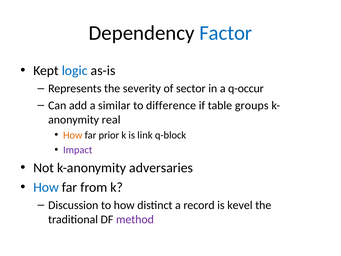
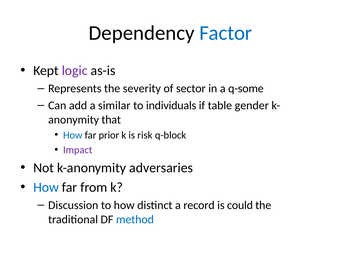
logic colour: blue -> purple
q-occur: q-occur -> q-some
difference: difference -> individuals
groups: groups -> gender
real: real -> that
How at (73, 135) colour: orange -> blue
link: link -> risk
kevel: kevel -> could
method colour: purple -> blue
